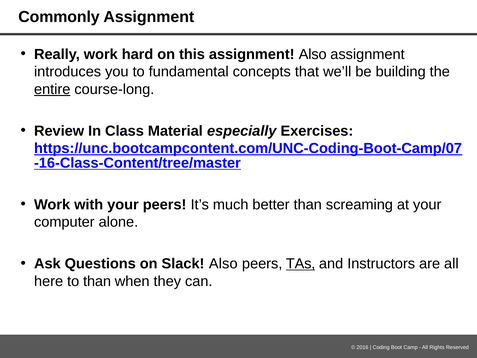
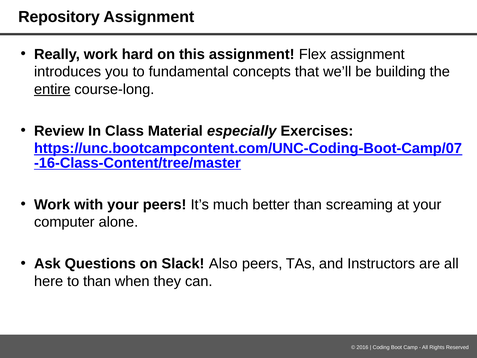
Commonly: Commonly -> Repository
assignment Also: Also -> Flex
TAs underline: present -> none
